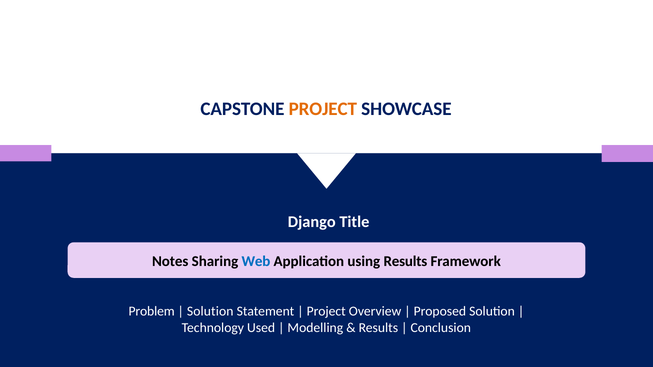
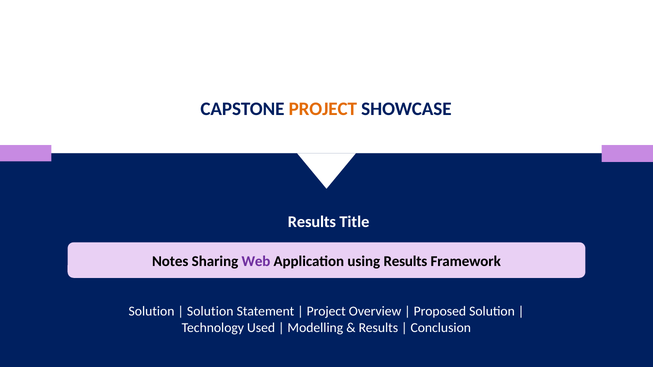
Django at (312, 222): Django -> Results
Web colour: blue -> purple
Problem at (152, 311): Problem -> Solution
